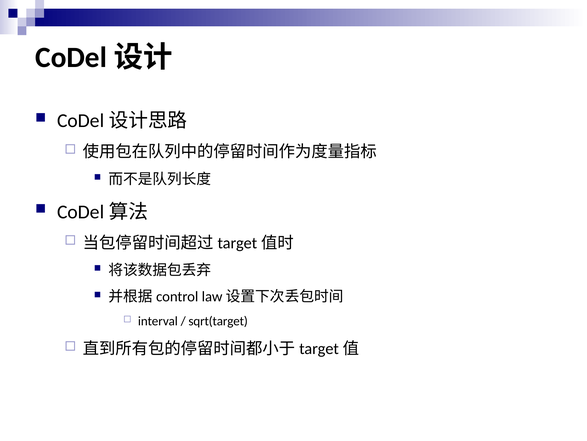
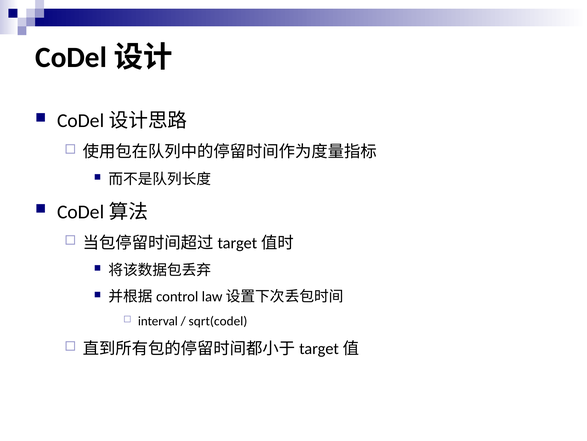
sqrt(target: sqrt(target -> sqrt(codel
